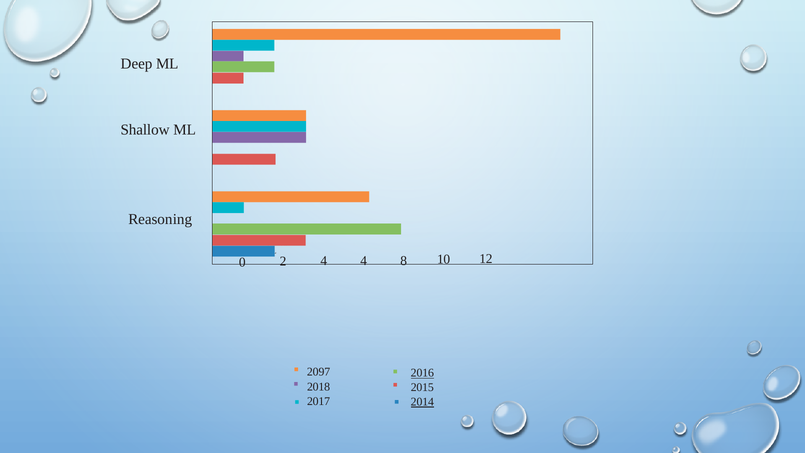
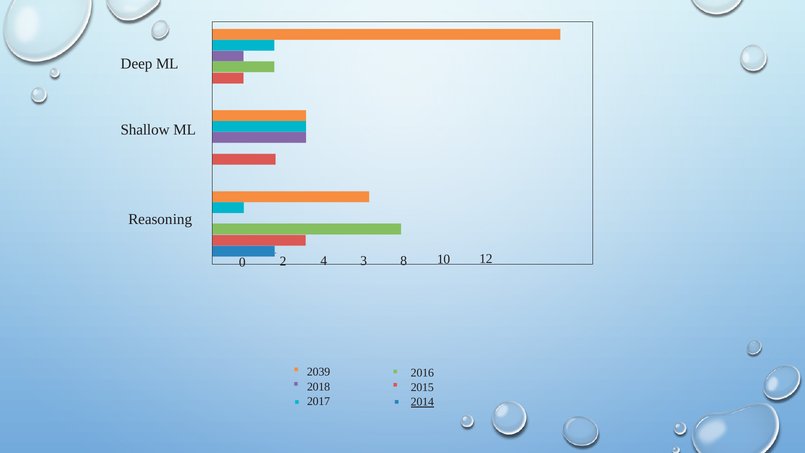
4 4: 4 -> 3
2097: 2097 -> 2039
2016 underline: present -> none
